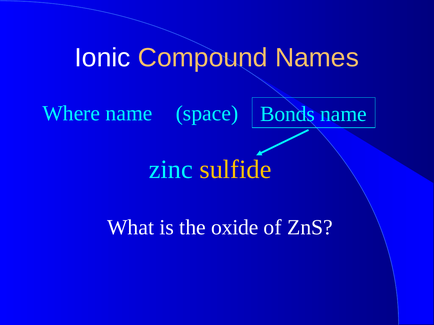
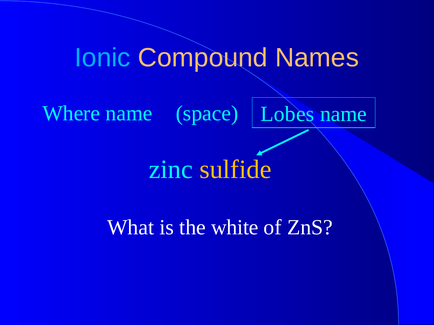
Ionic colour: white -> light blue
Bonds: Bonds -> Lobes
oxide: oxide -> white
